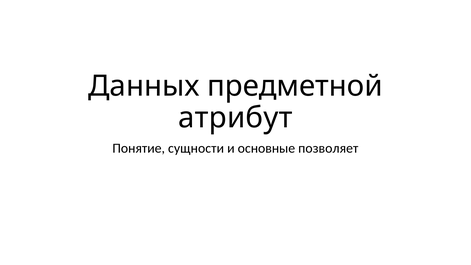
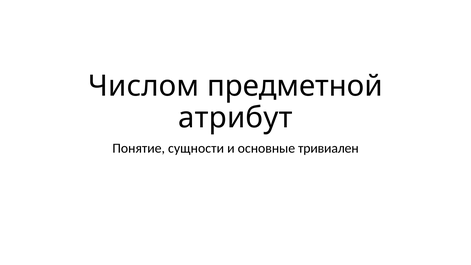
Данных: Данных -> Числом
позволяет: позволяет -> тривиален
